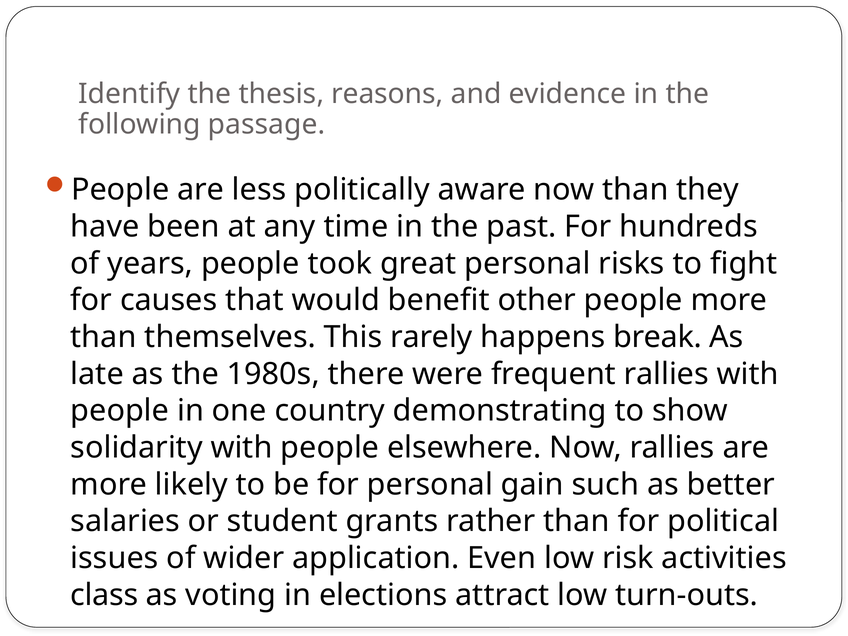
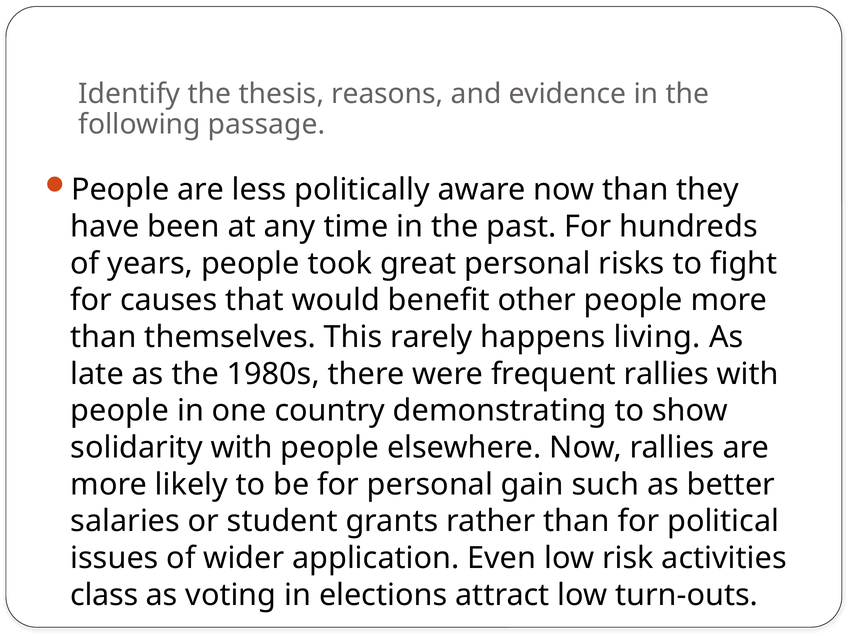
break: break -> living
